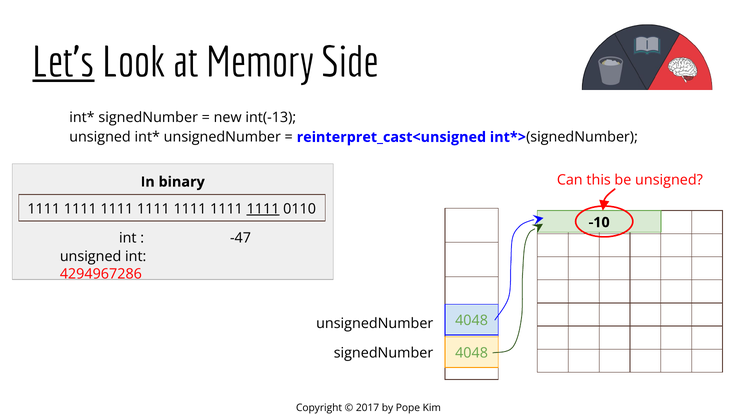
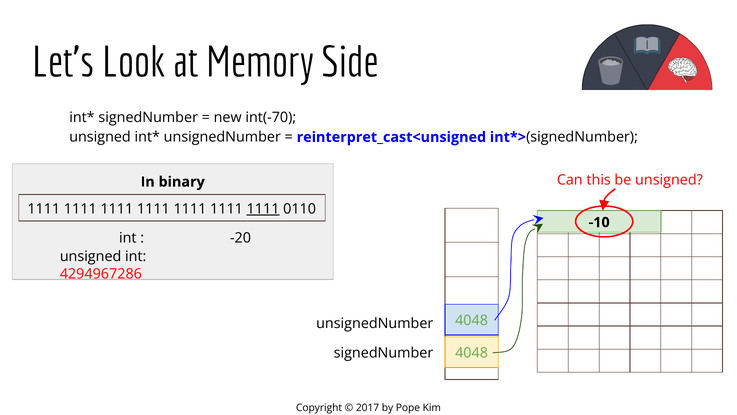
Let’s underline: present -> none
int(-13: int(-13 -> int(-70
-47: -47 -> -20
